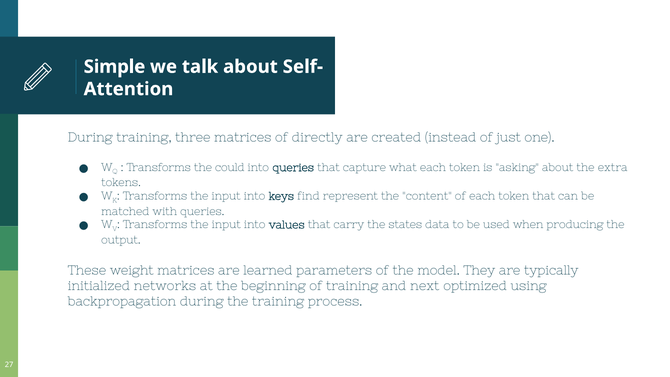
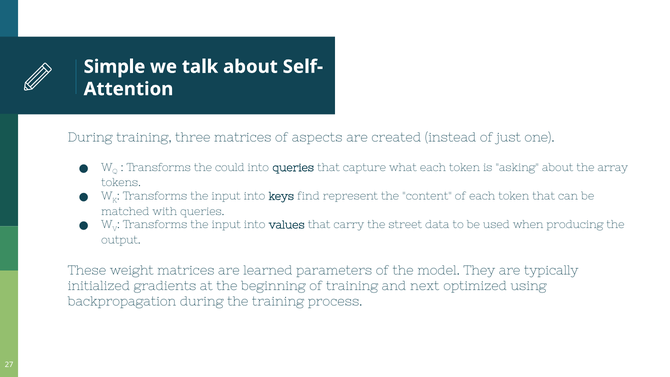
directly: directly -> aspects
extra: extra -> array
states: states -> street
networks: networks -> gradients
